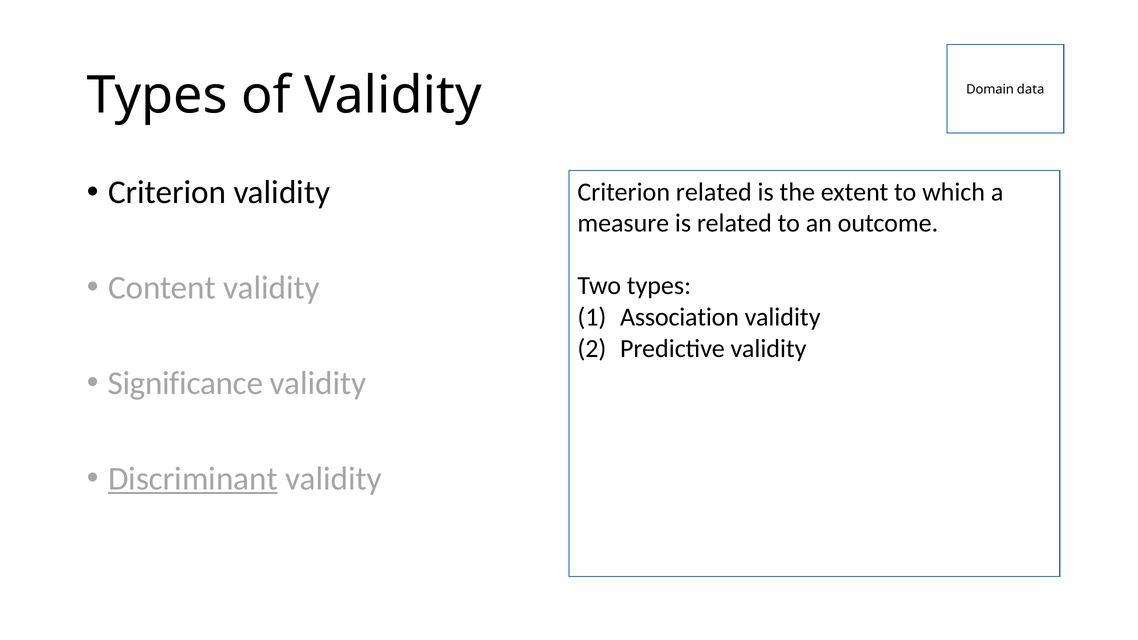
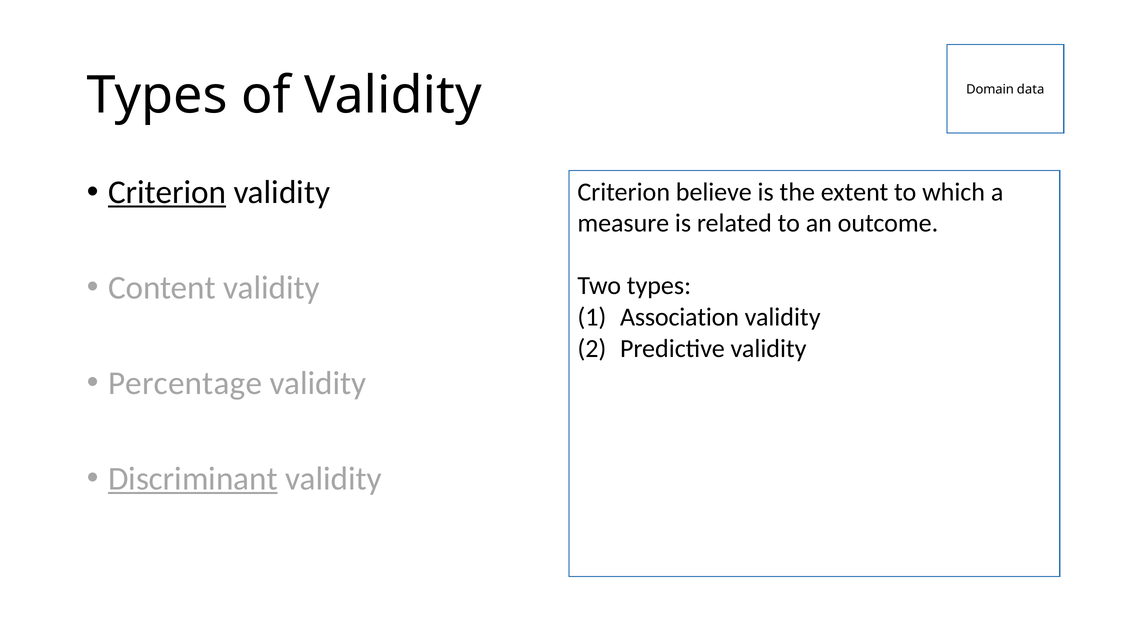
Criterion at (167, 192) underline: none -> present
Criterion related: related -> believe
Significance: Significance -> Percentage
